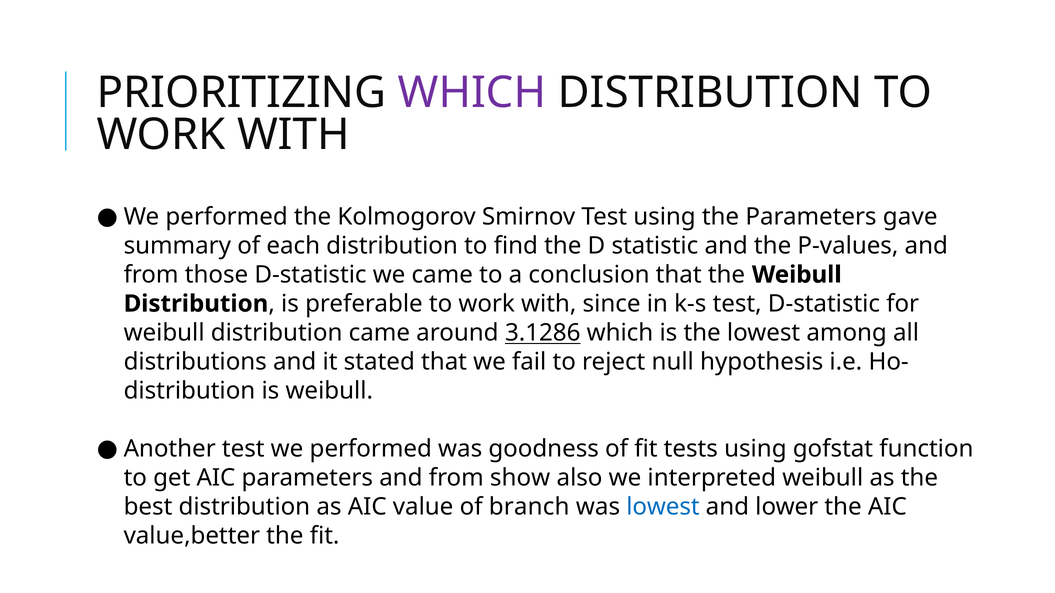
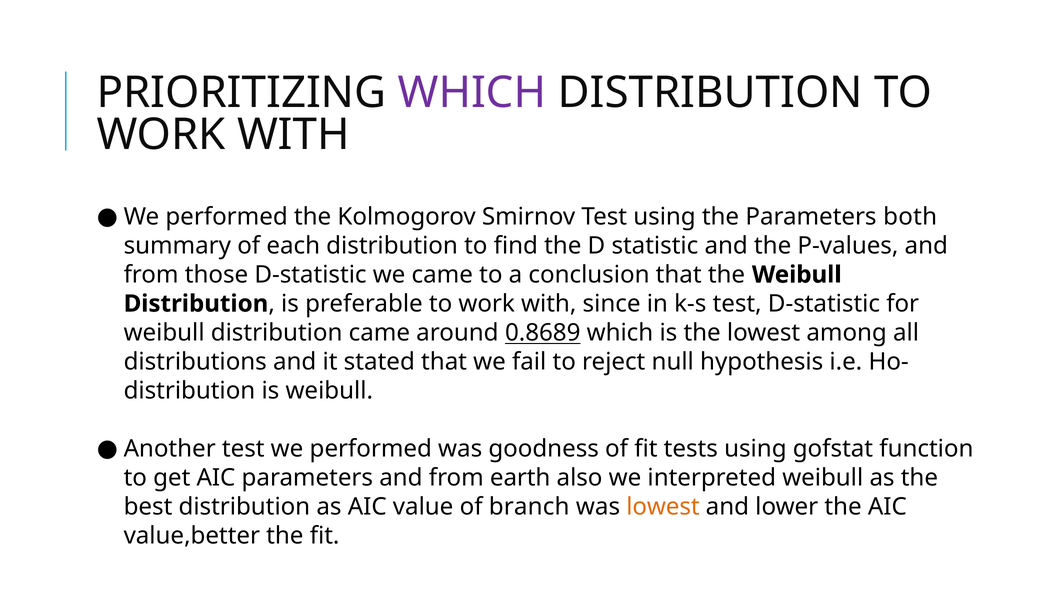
gave: gave -> both
3.1286: 3.1286 -> 0.8689
show: show -> earth
lowest at (663, 507) colour: blue -> orange
